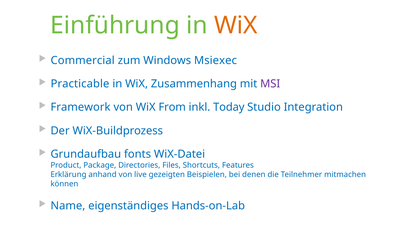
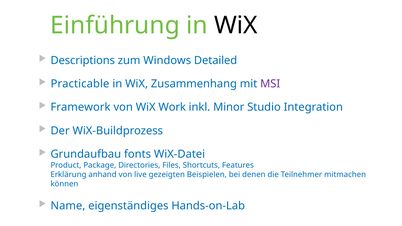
WiX at (236, 25) colour: orange -> black
Commercial: Commercial -> Descriptions
Msiexec: Msiexec -> Detailed
From: From -> Work
Today: Today -> Minor
